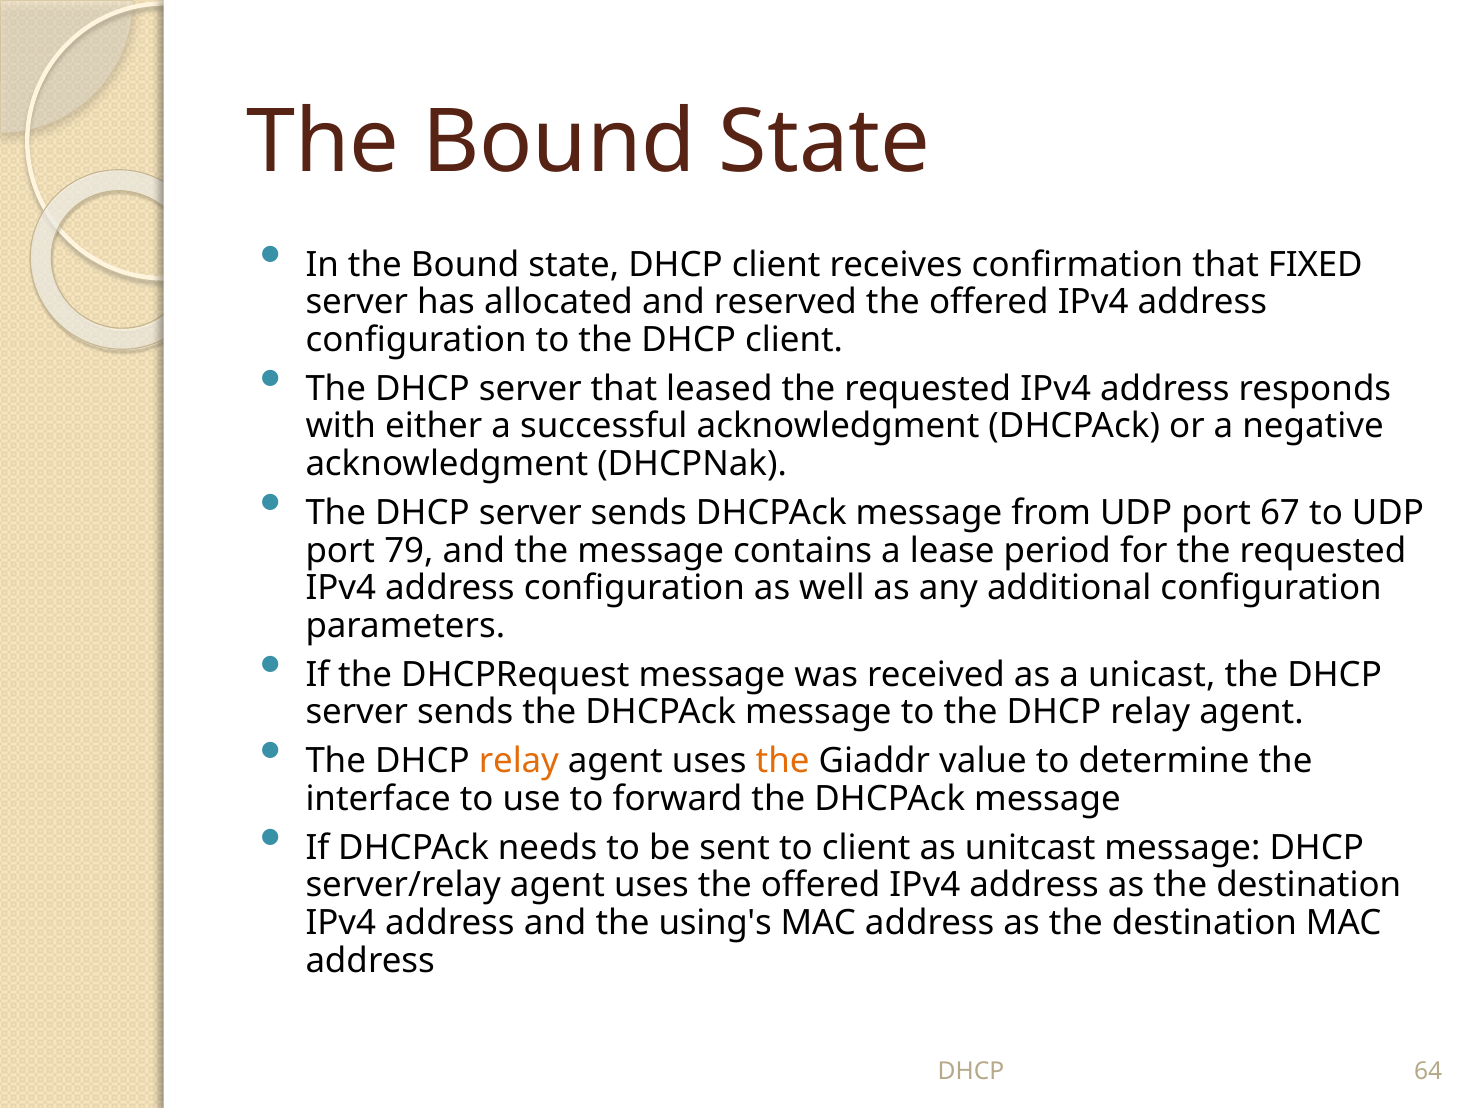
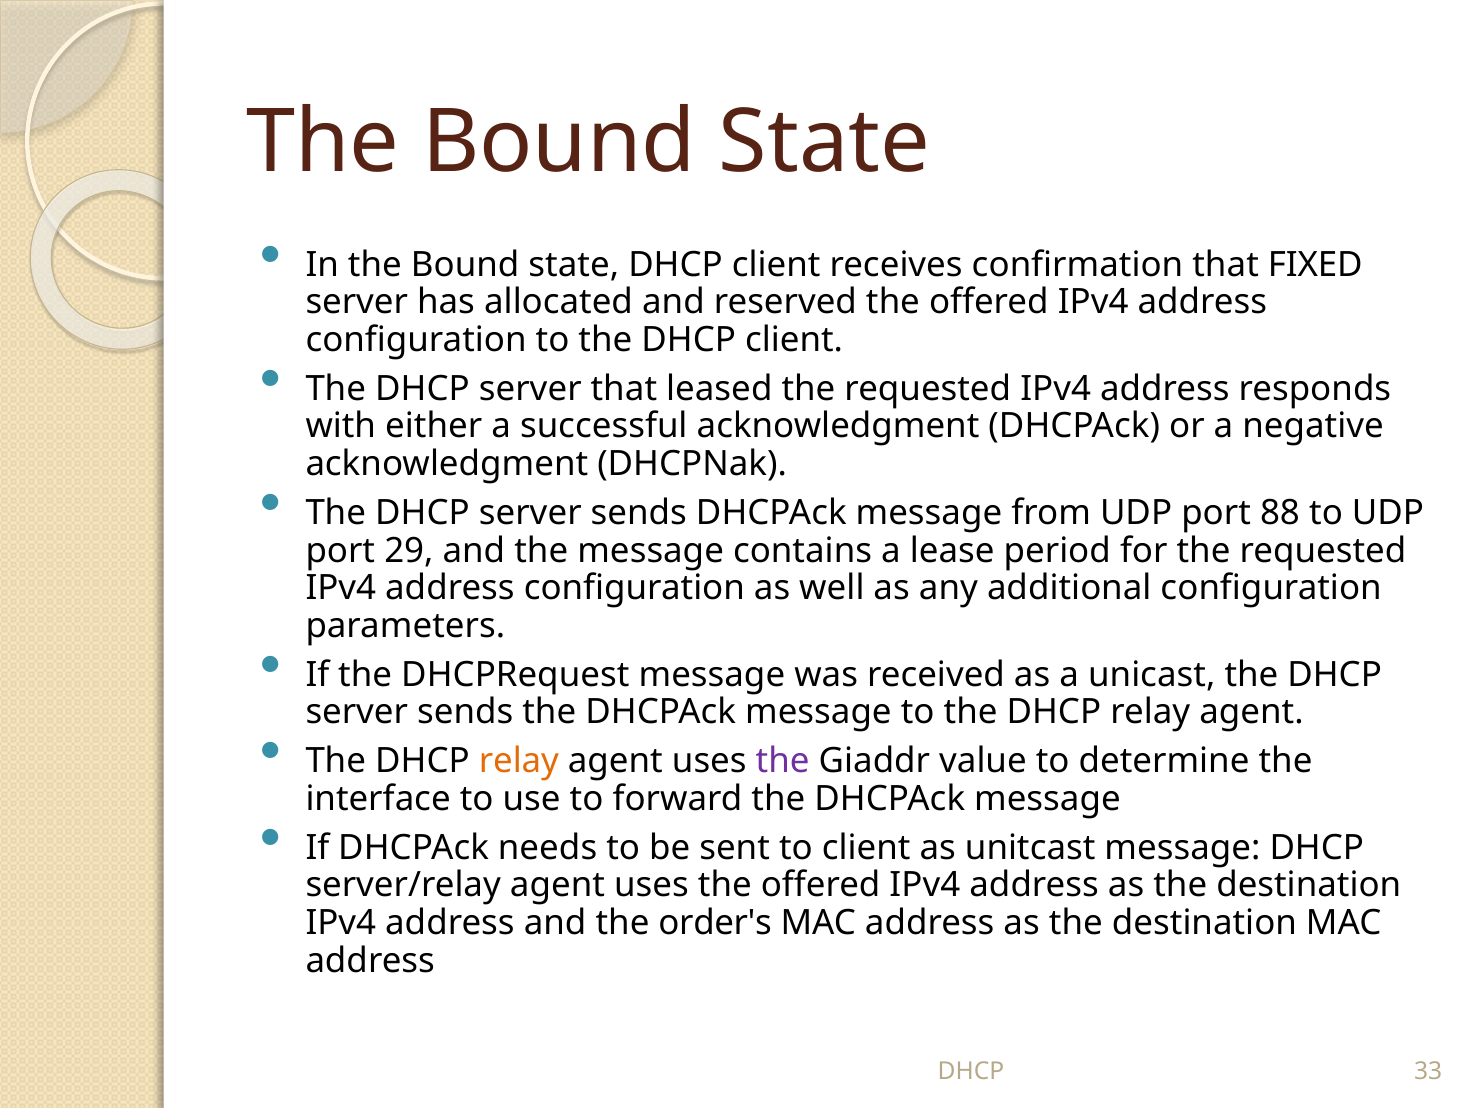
67: 67 -> 88
79: 79 -> 29
the at (783, 761) colour: orange -> purple
using's: using's -> order's
64: 64 -> 33
